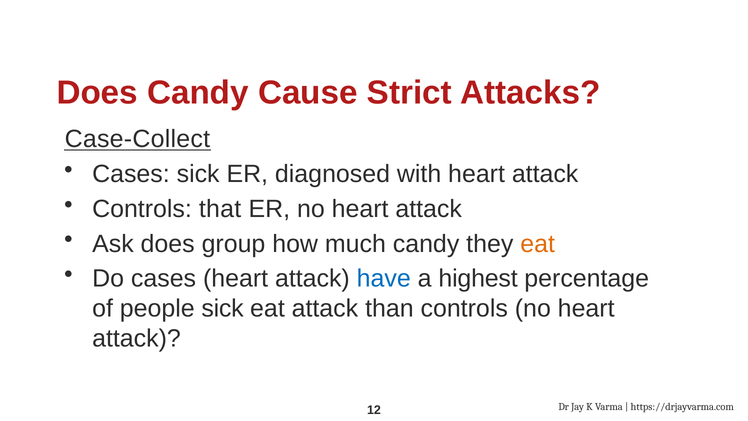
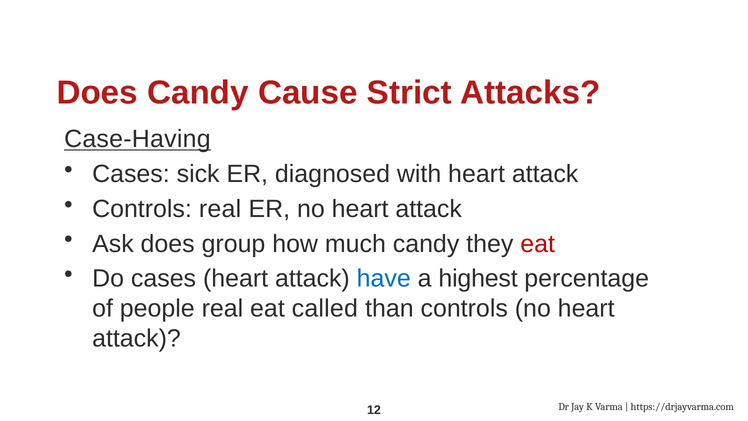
Case-Collect: Case-Collect -> Case-Having
Controls that: that -> real
eat at (538, 244) colour: orange -> red
people sick: sick -> real
eat attack: attack -> called
